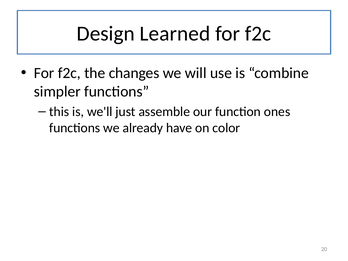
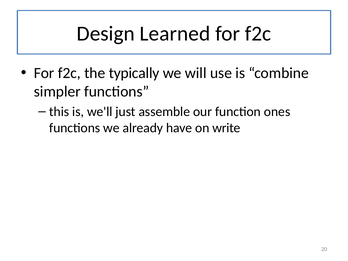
changes: changes -> typically
color: color -> write
